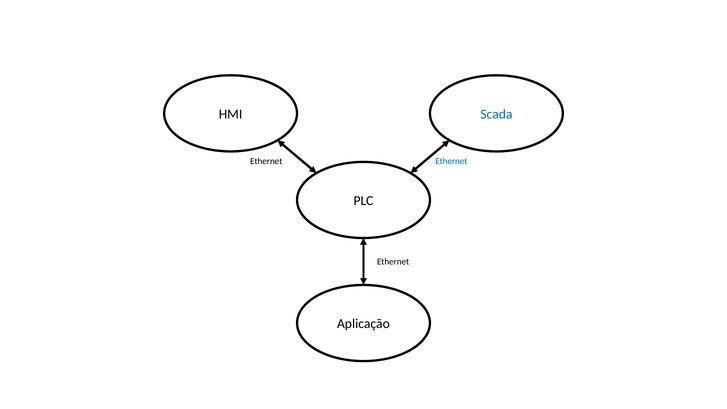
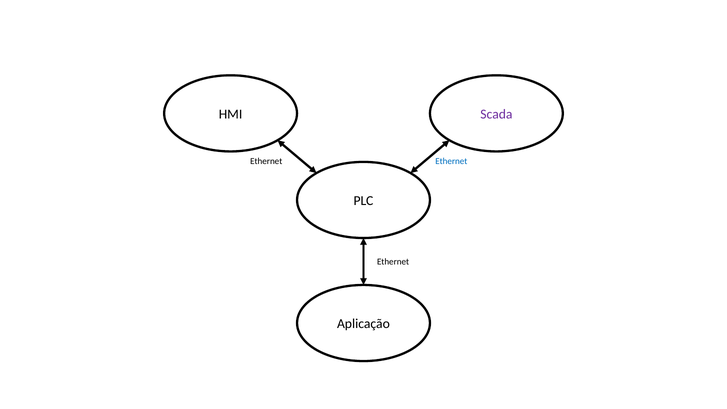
Scada colour: blue -> purple
